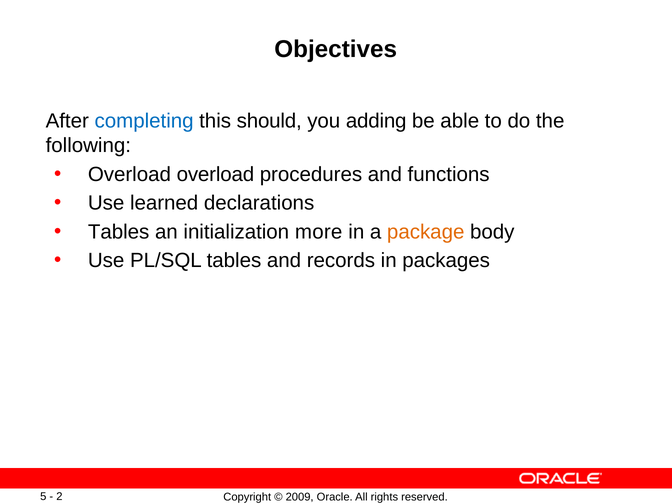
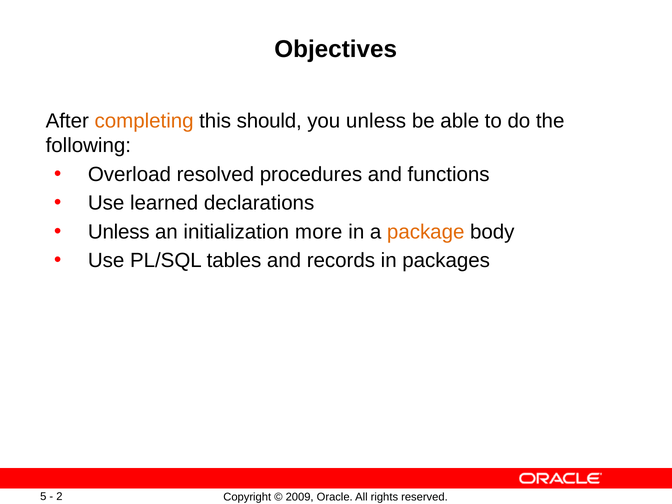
completing colour: blue -> orange
you adding: adding -> unless
Overload overload: overload -> resolved
Tables at (119, 232): Tables -> Unless
